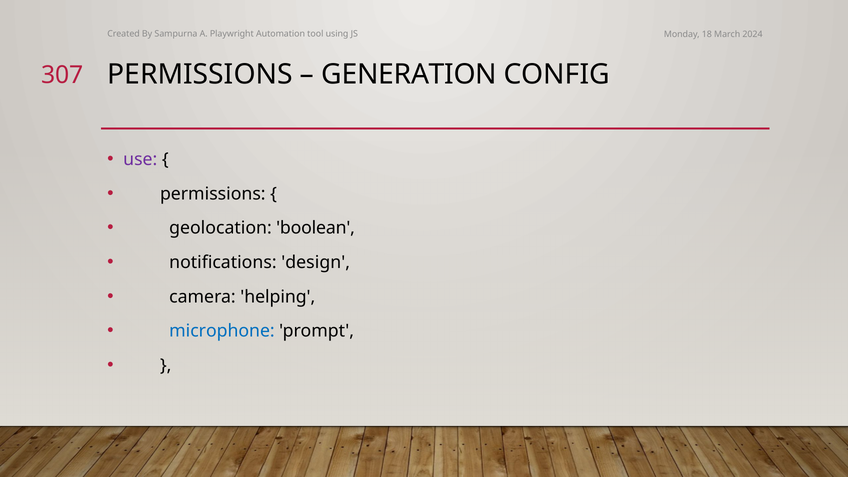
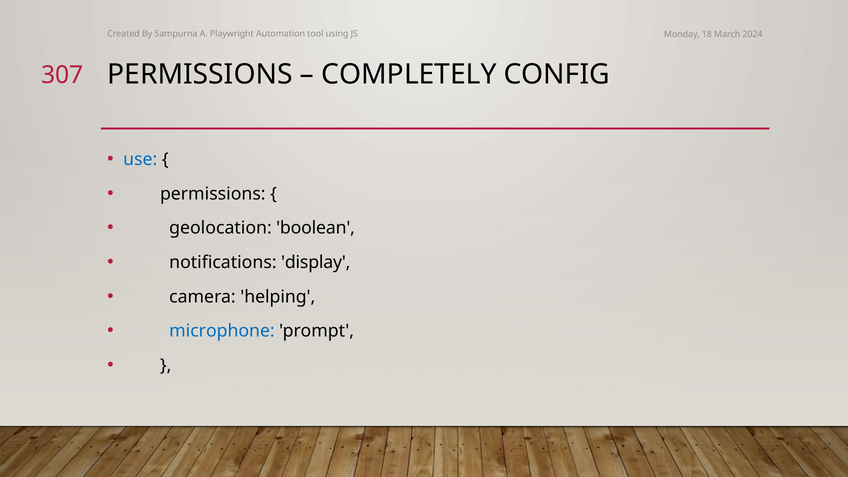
GENERATION: GENERATION -> COMPLETELY
use colour: purple -> blue
design: design -> display
